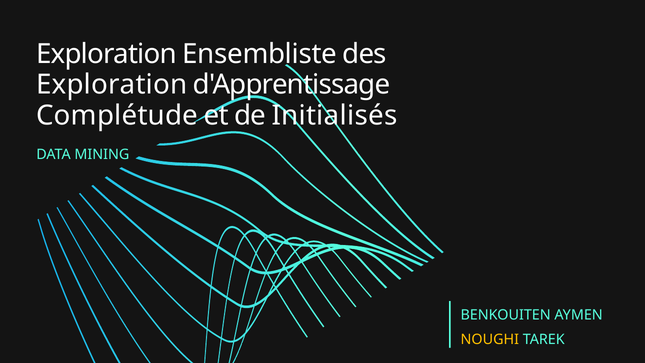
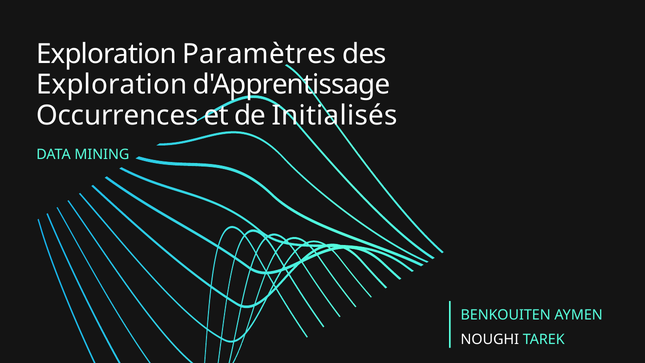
Ensembliste: Ensembliste -> Paramètres
Complétude: Complétude -> Occurrences
NOUGHI colour: yellow -> white
